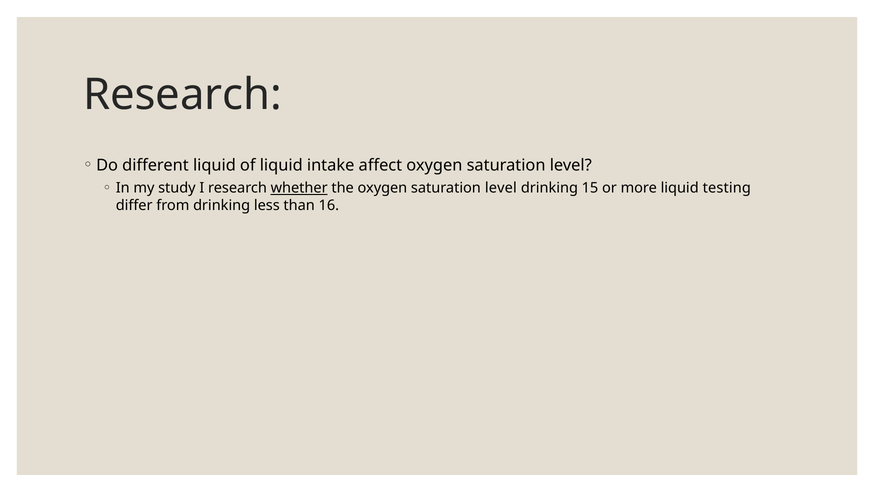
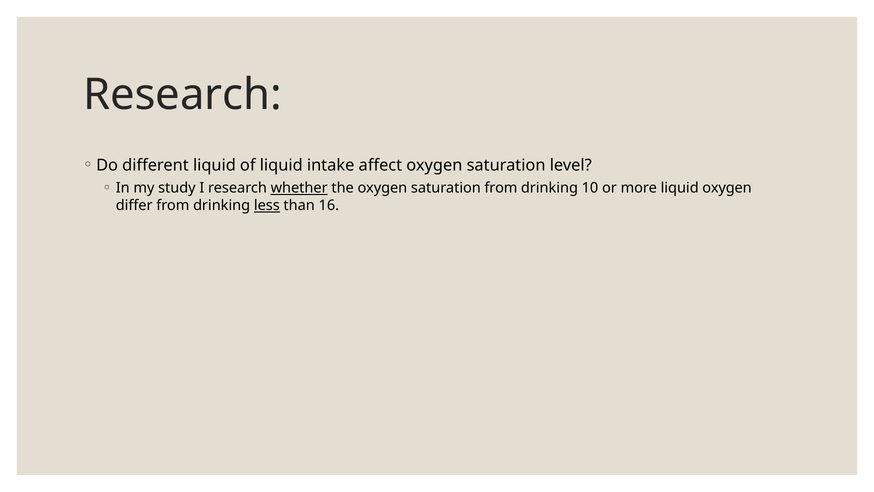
the oxygen saturation level: level -> from
15: 15 -> 10
liquid testing: testing -> oxygen
less underline: none -> present
